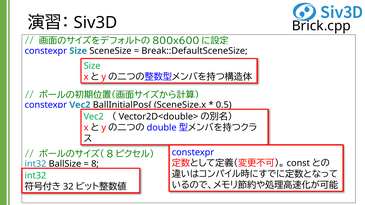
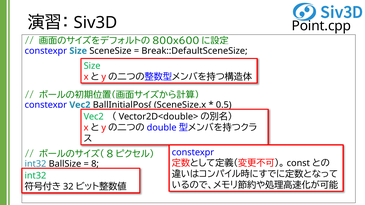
Brick.cpp: Brick.cpp -> Point.cpp
